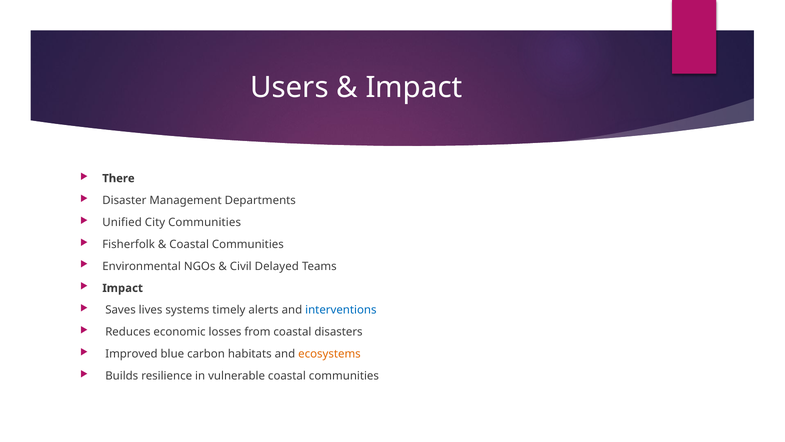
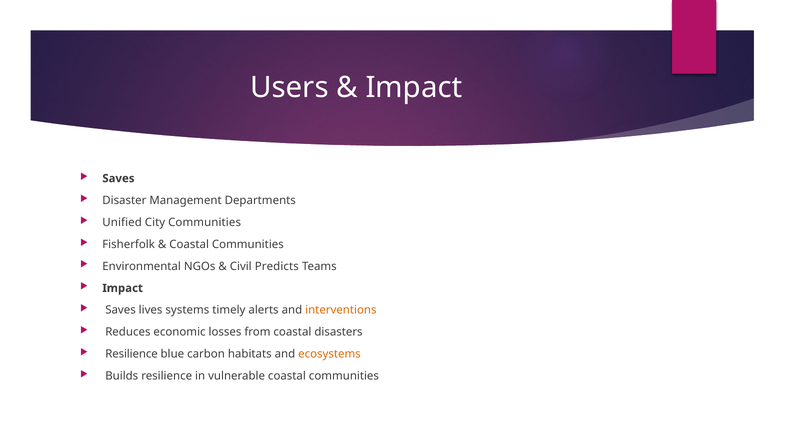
There at (118, 178): There -> Saves
Delayed: Delayed -> Predicts
interventions colour: blue -> orange
Improved at (131, 354): Improved -> Resilience
